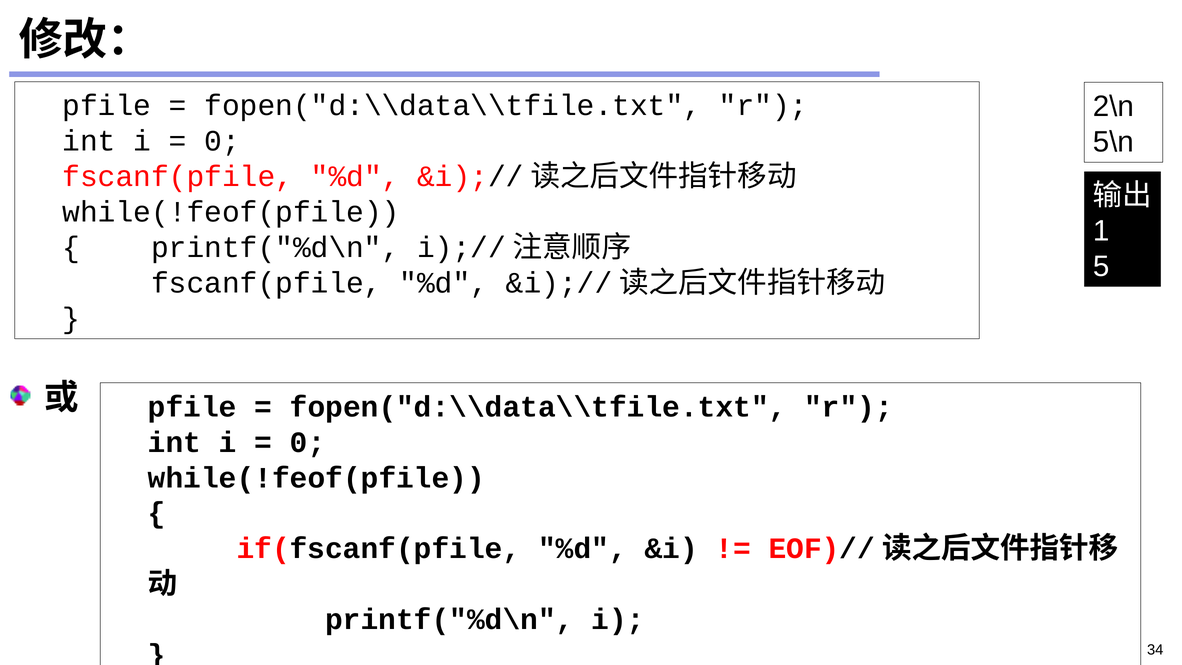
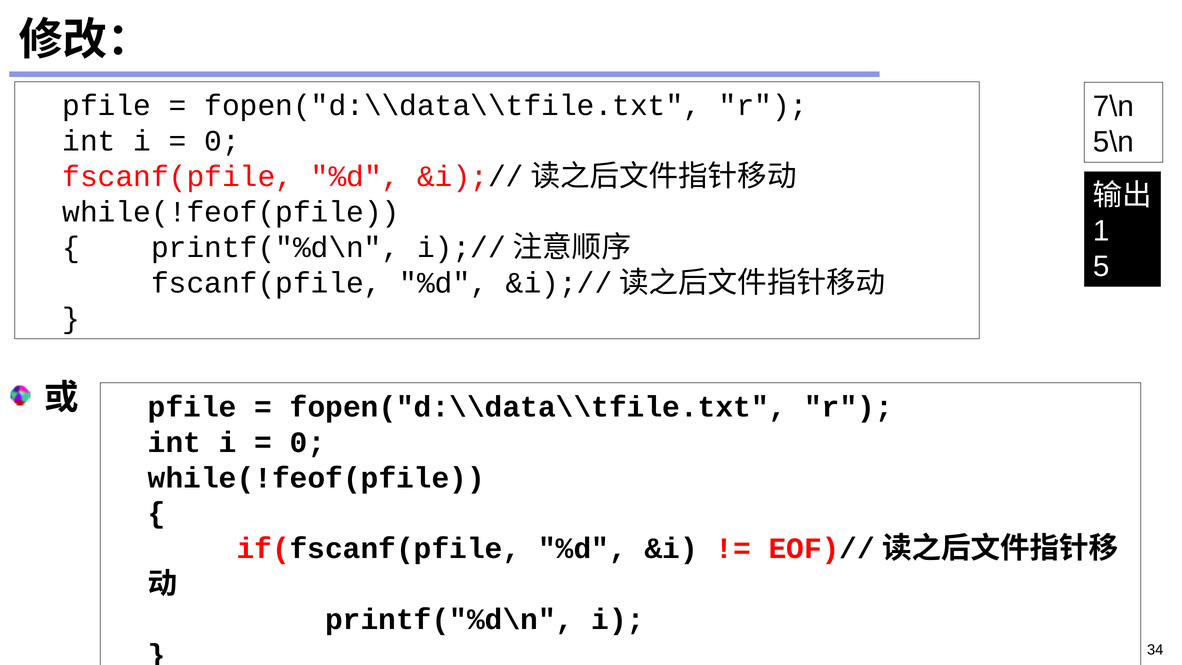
2\n: 2\n -> 7\n
